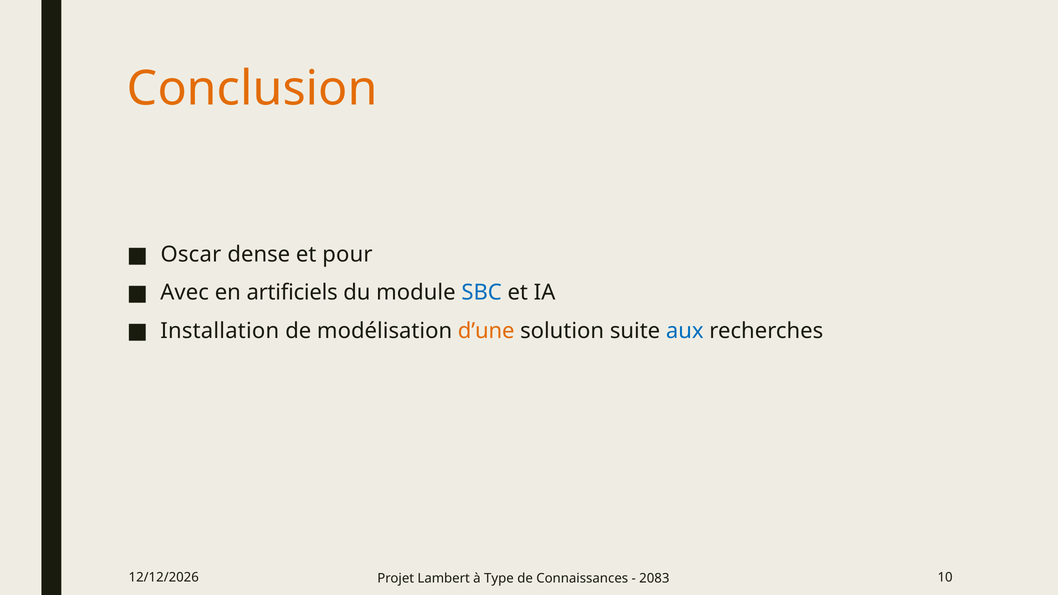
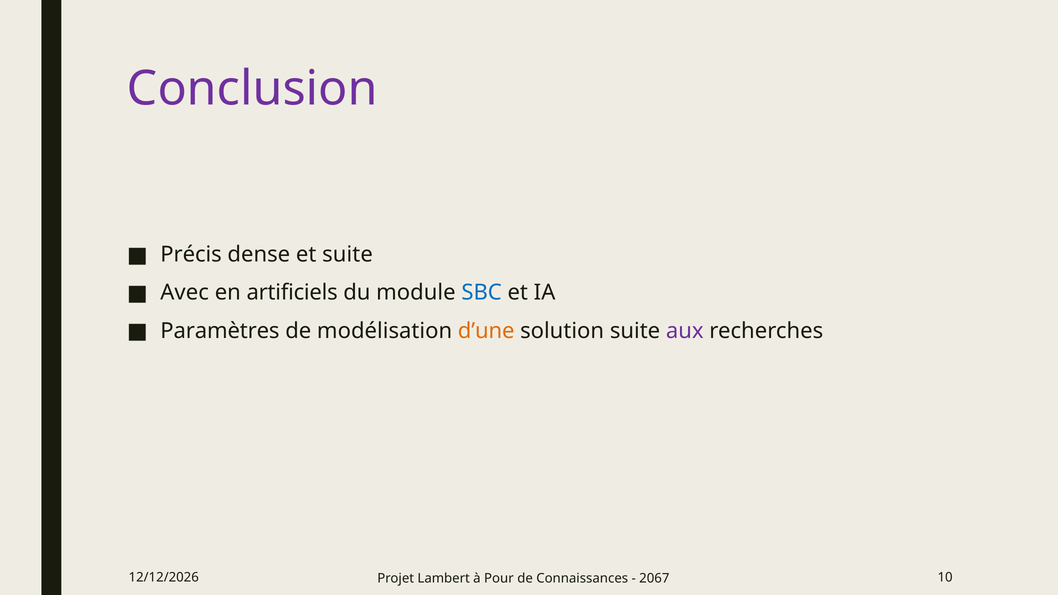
Conclusion colour: orange -> purple
Oscar: Oscar -> Précis
et pour: pour -> suite
Installation: Installation -> Paramètres
aux colour: blue -> purple
Type: Type -> Pour
2083: 2083 -> 2067
